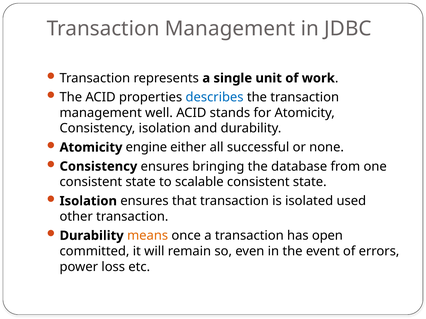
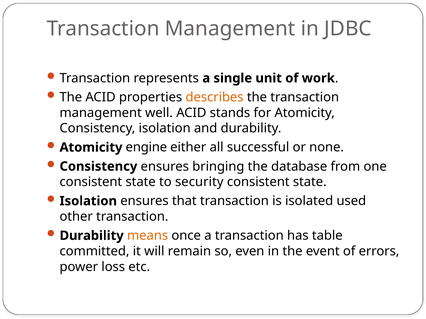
describes colour: blue -> orange
scalable: scalable -> security
open: open -> table
